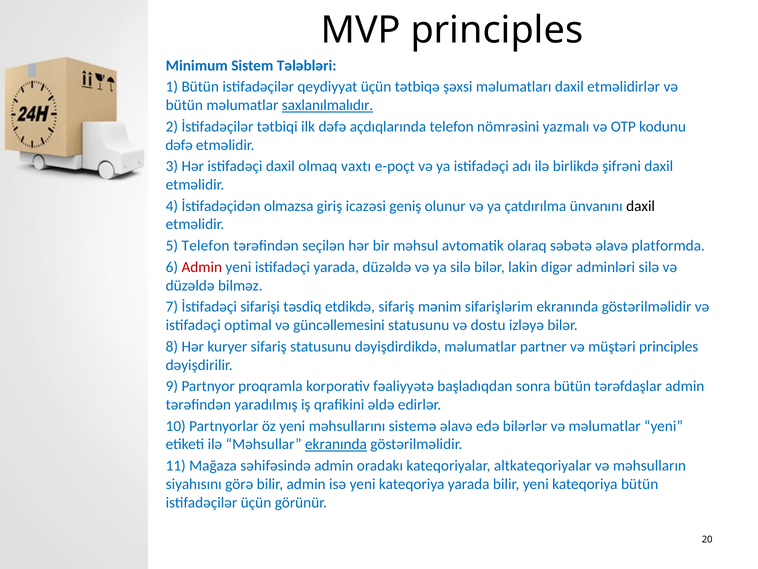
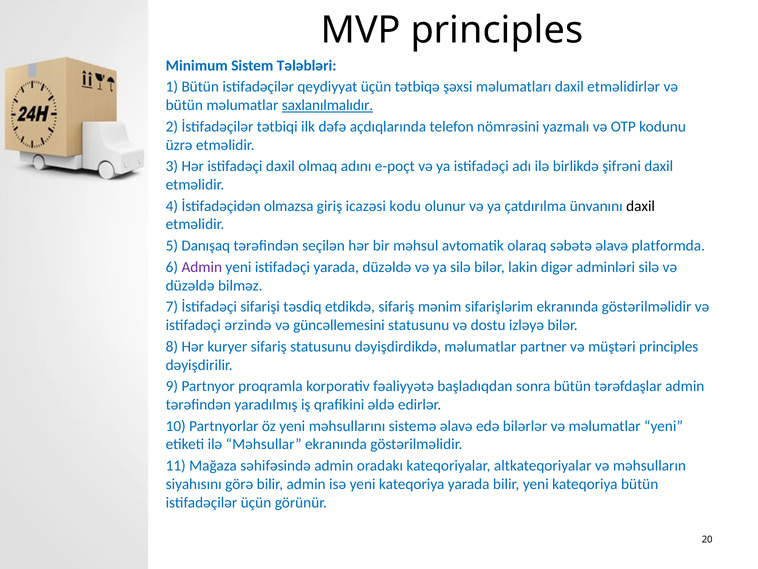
dəfə at (179, 145): dəfə -> üzrə
vaxtı: vaxtı -> adını
geniş: geniş -> kodu
5 Telefon: Telefon -> Danışaq
Admin at (202, 267) colour: red -> purple
optimal: optimal -> ərzində
ekranında at (336, 444) underline: present -> none
